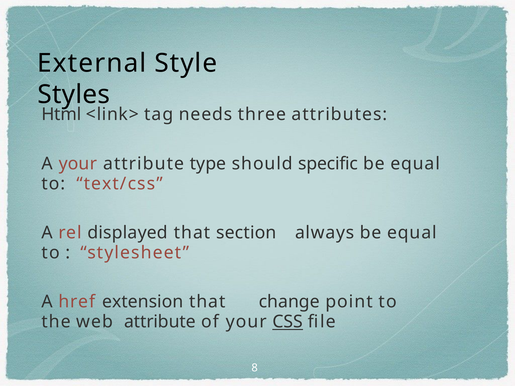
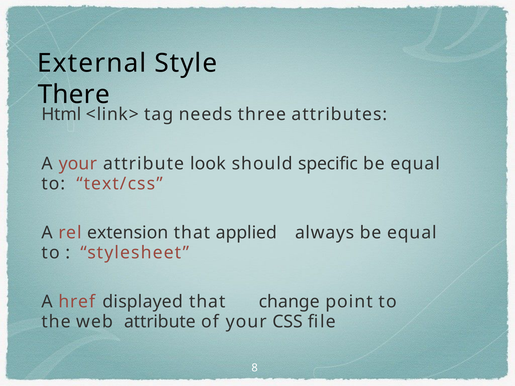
Styles: Styles -> There
type: type -> look
displayed: displayed -> extension
section: section -> applied
extension: extension -> displayed
CSS underline: present -> none
